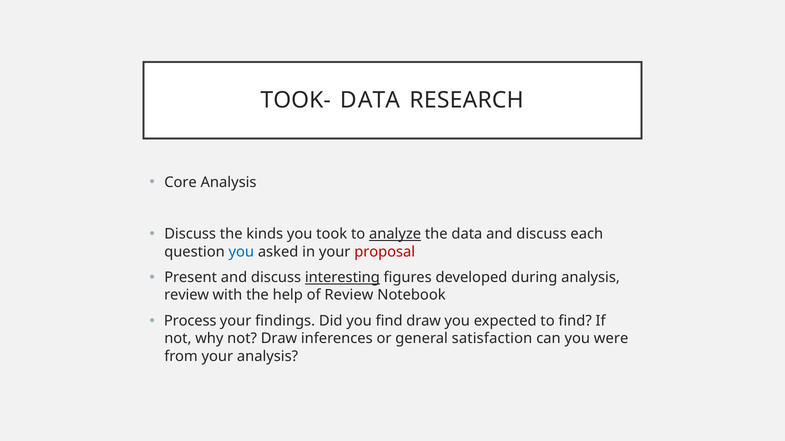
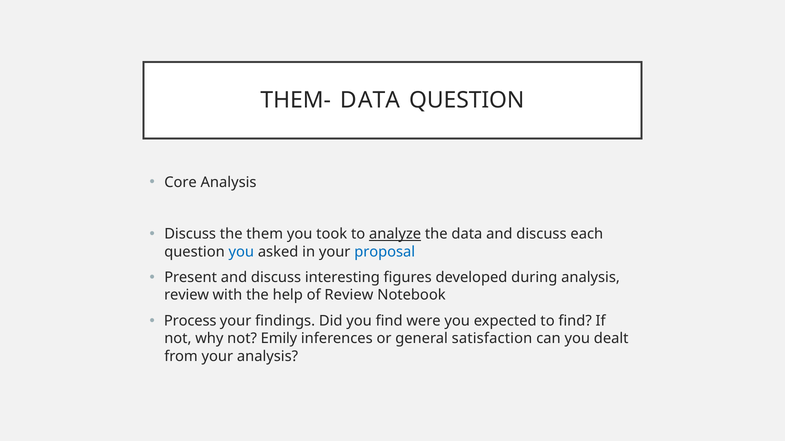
TOOK-: TOOK- -> THEM-
DATA RESEARCH: RESEARCH -> QUESTION
kinds: kinds -> them
proposal colour: red -> blue
interesting underline: present -> none
find draw: draw -> were
not Draw: Draw -> Emily
were: were -> dealt
